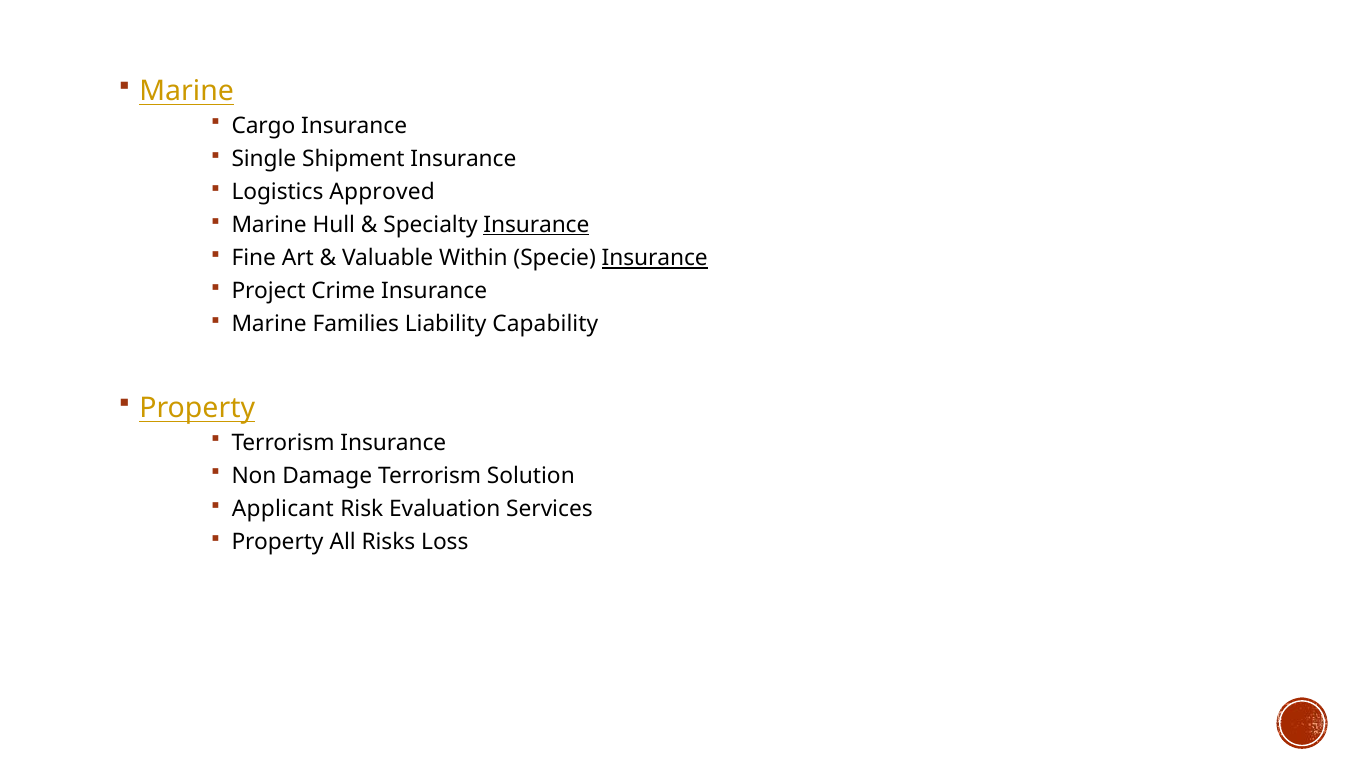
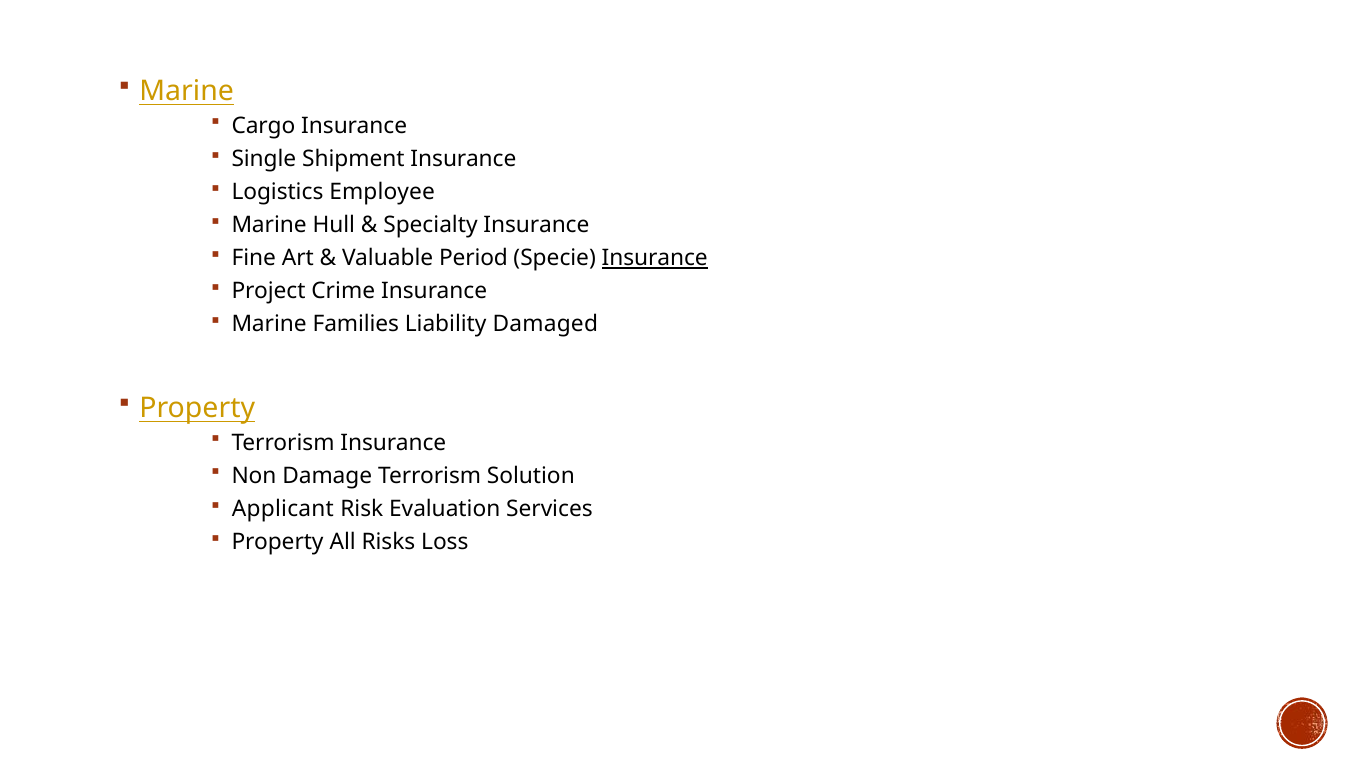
Approved: Approved -> Employee
Insurance at (536, 225) underline: present -> none
Within: Within -> Period
Capability: Capability -> Damaged
